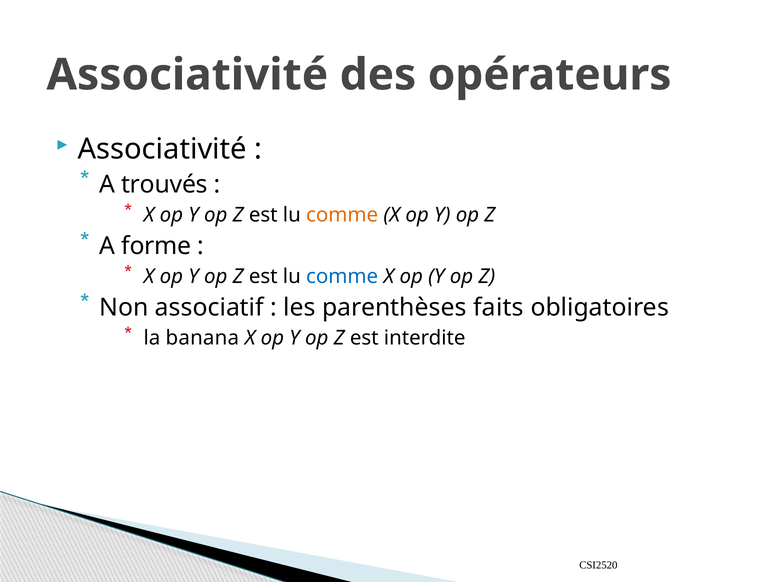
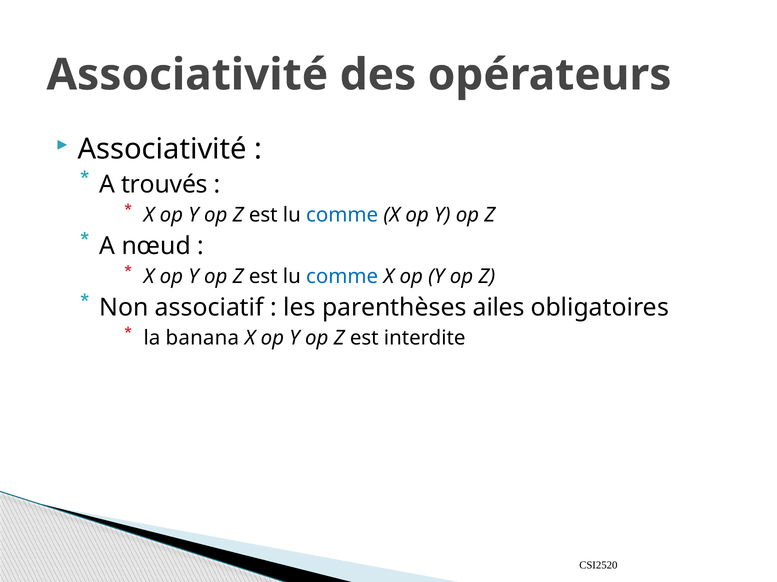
comme at (342, 215) colour: orange -> blue
forme: forme -> nœud
faits: faits -> ailes
